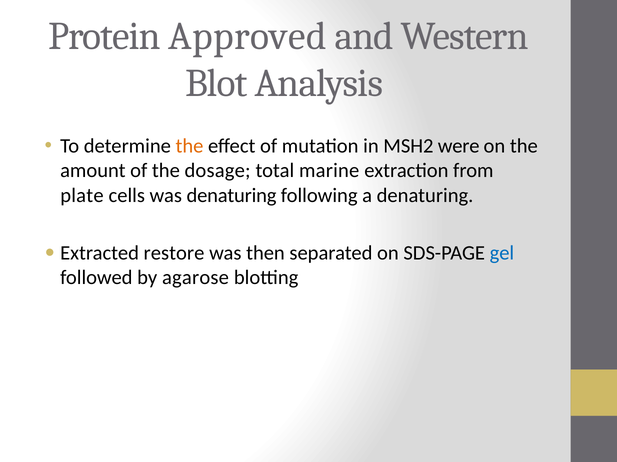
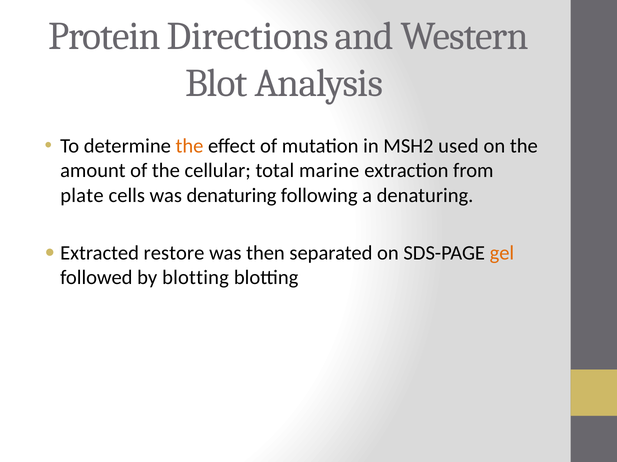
Approved: Approved -> Directions
were: were -> used
dosage: dosage -> cellular
gel colour: blue -> orange
by agarose: agarose -> blotting
